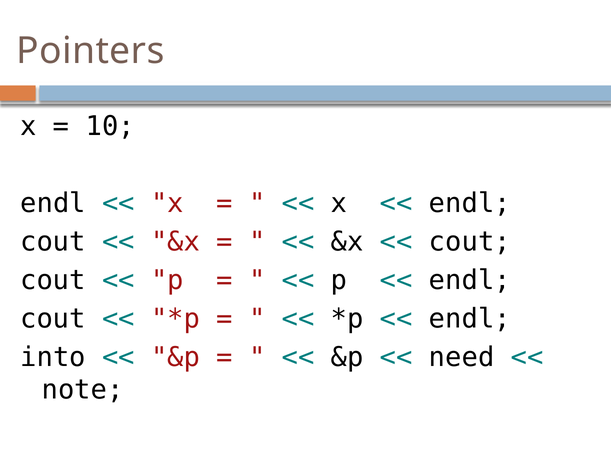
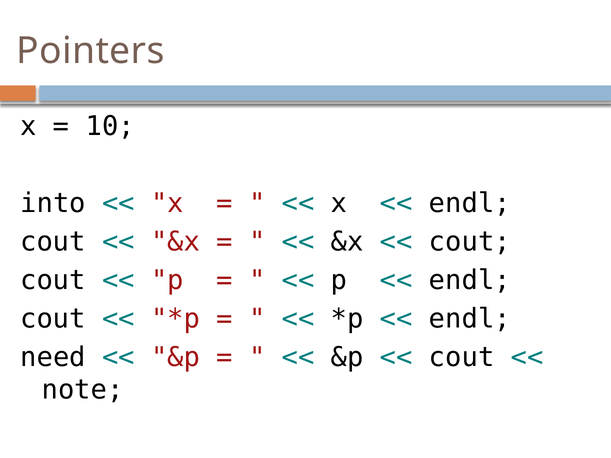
endl at (53, 203): endl -> into
into: into -> need
need at (462, 358): need -> cout
